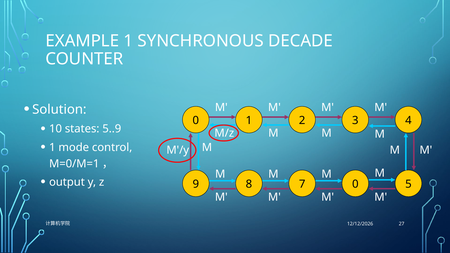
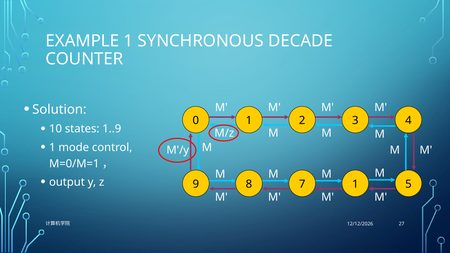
5..9: 5..9 -> 1..9
7 0: 0 -> 1
